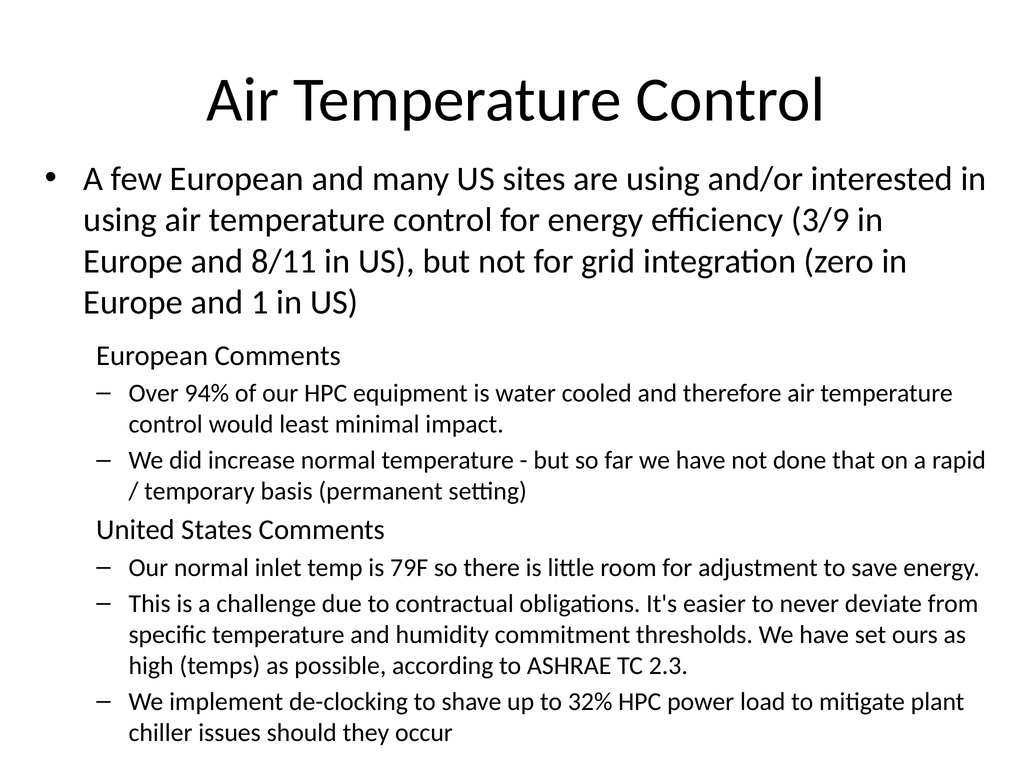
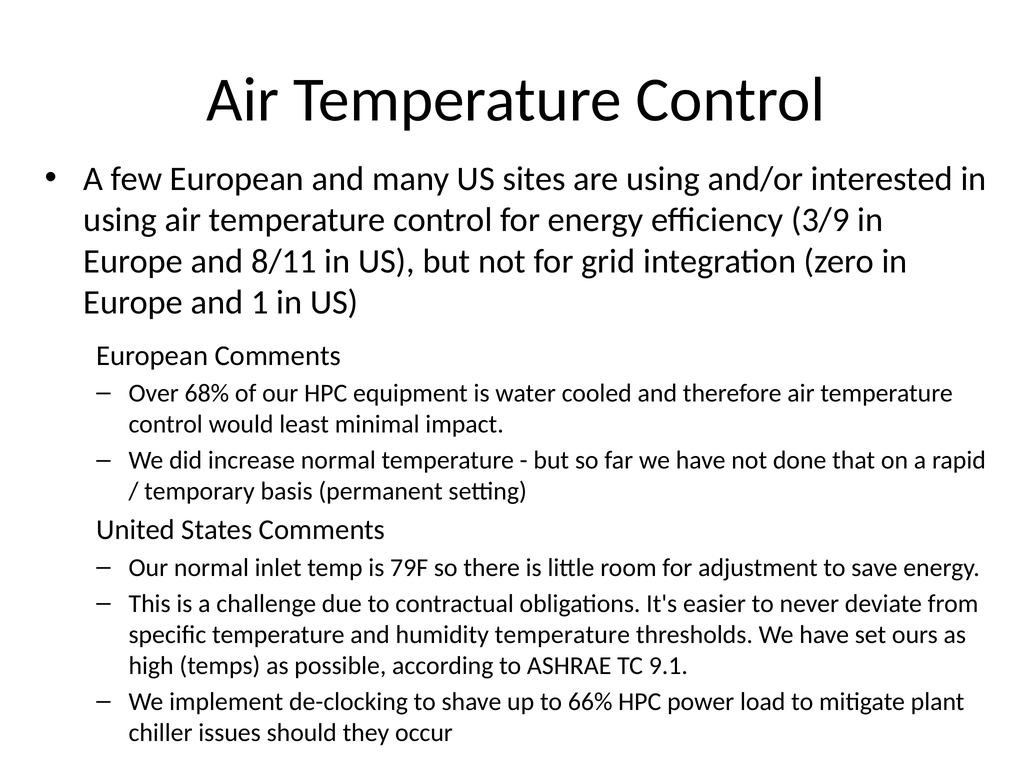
94%: 94% -> 68%
humidity commitment: commitment -> temperature
2.3: 2.3 -> 9.1
32%: 32% -> 66%
